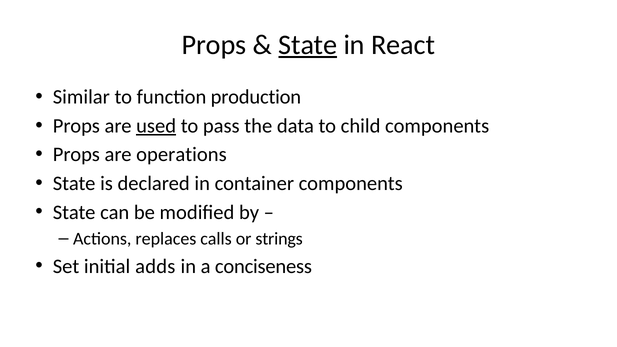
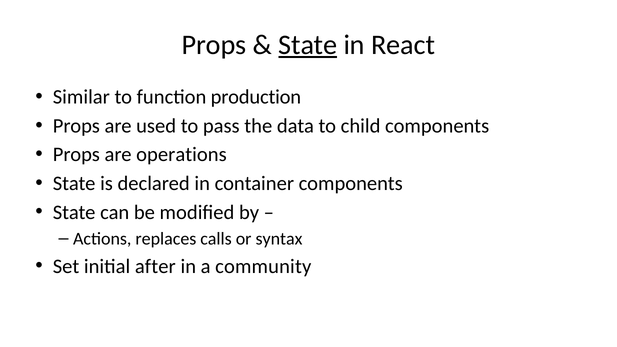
used underline: present -> none
strings: strings -> syntax
adds: adds -> after
conciseness: conciseness -> community
